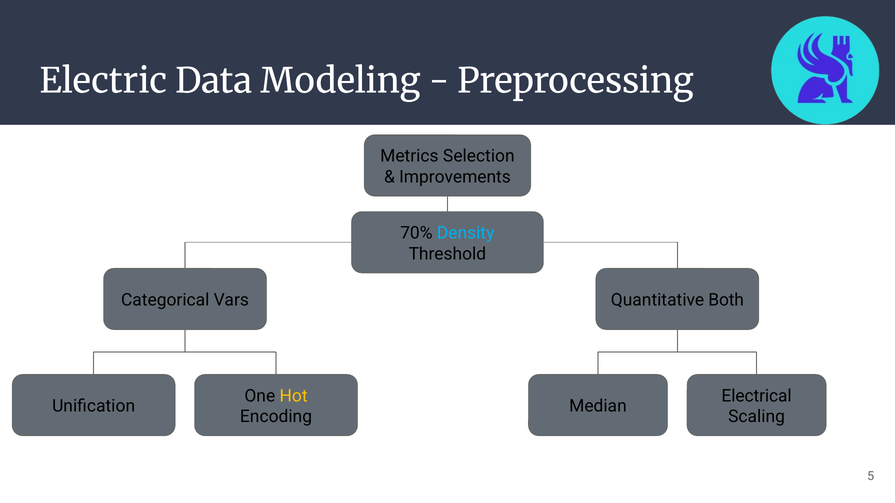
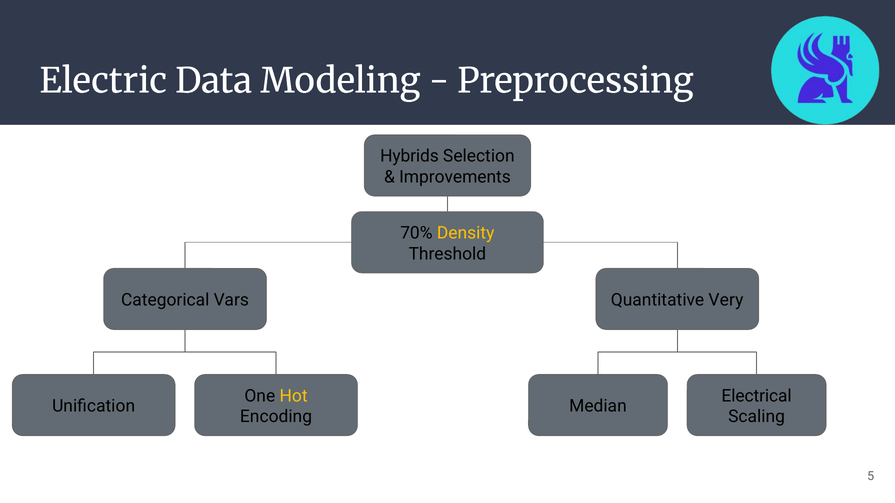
Metrics: Metrics -> Hybrids
Density colour: light blue -> yellow
Both: Both -> Very
